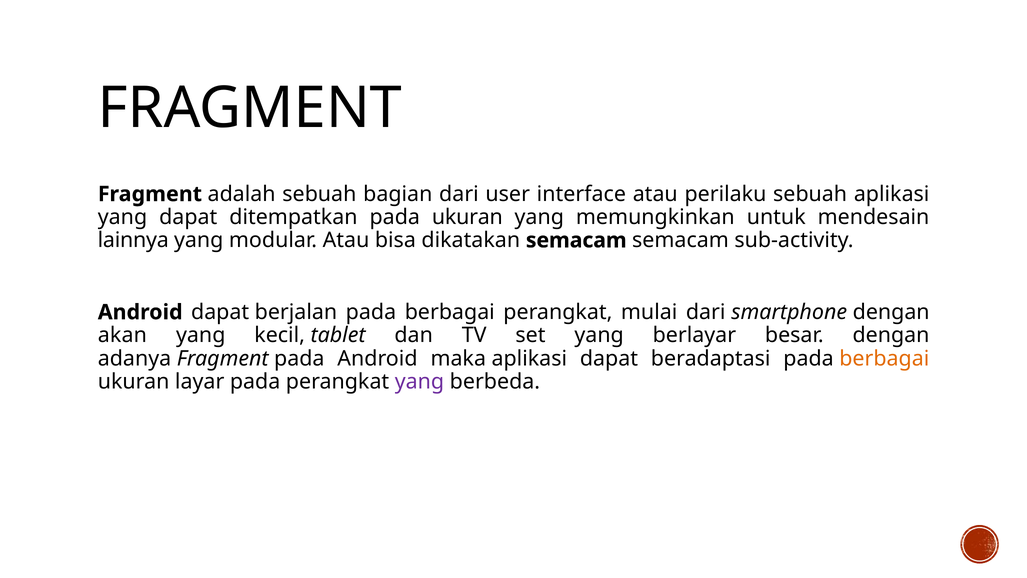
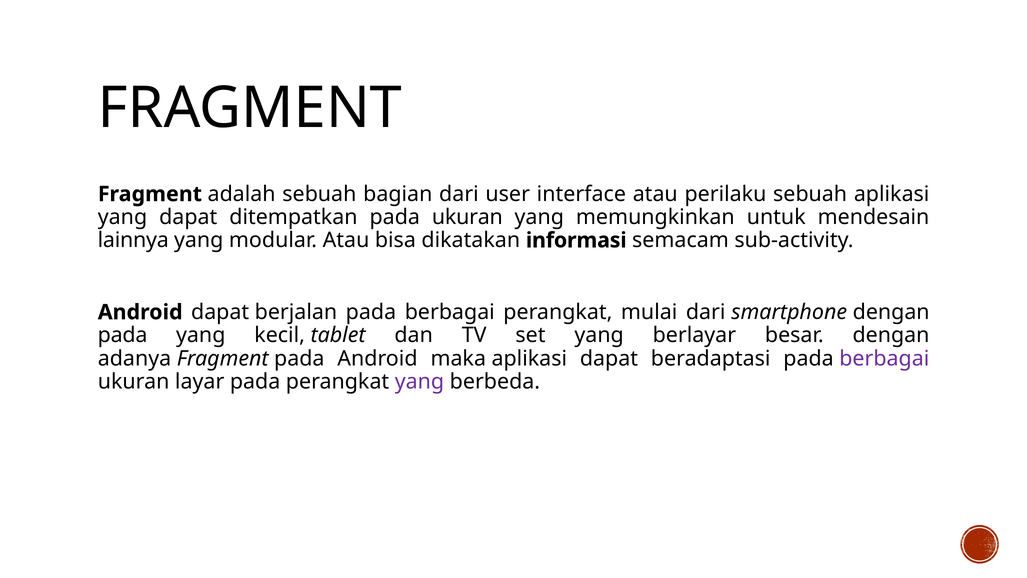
dikatakan semacam: semacam -> informasi
akan at (122, 335): akan -> pada
berbagai at (884, 358) colour: orange -> purple
